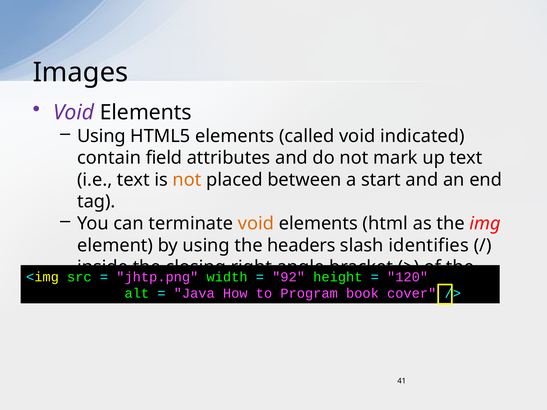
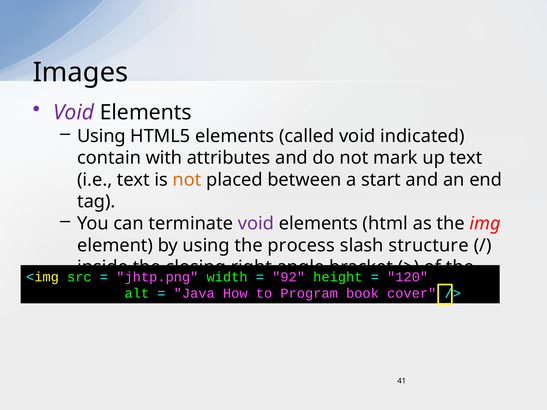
field: field -> with
void at (256, 224) colour: orange -> purple
headers: headers -> process
identifies: identifies -> structure
